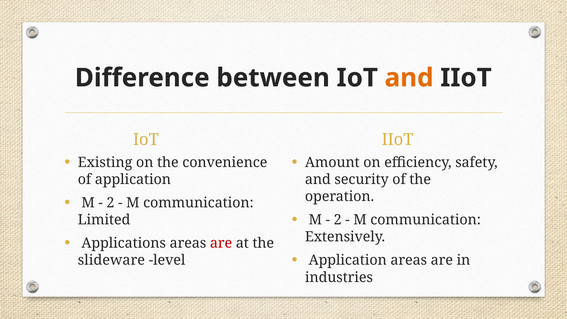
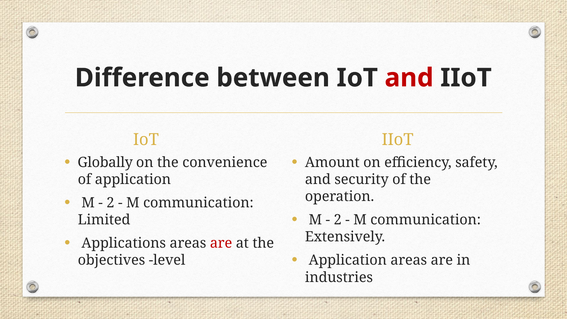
and at (409, 78) colour: orange -> red
Existing: Existing -> Globally
slideware: slideware -> objectives
